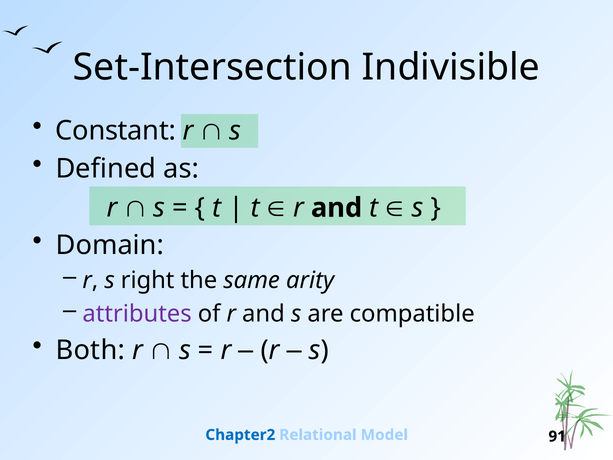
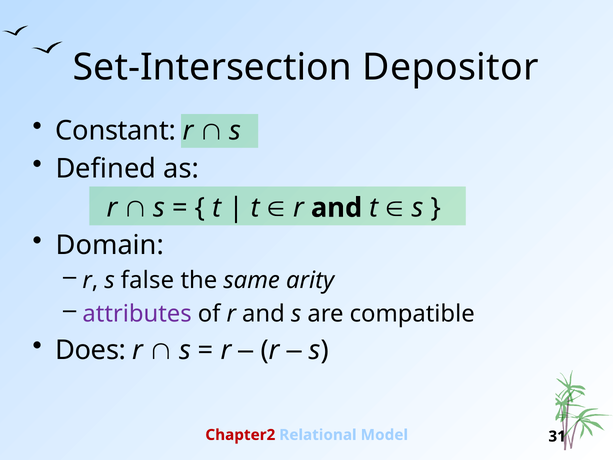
Indivisible: Indivisible -> Depositor
right: right -> false
Both: Both -> Does
Chapter2 colour: blue -> red
91: 91 -> 31
